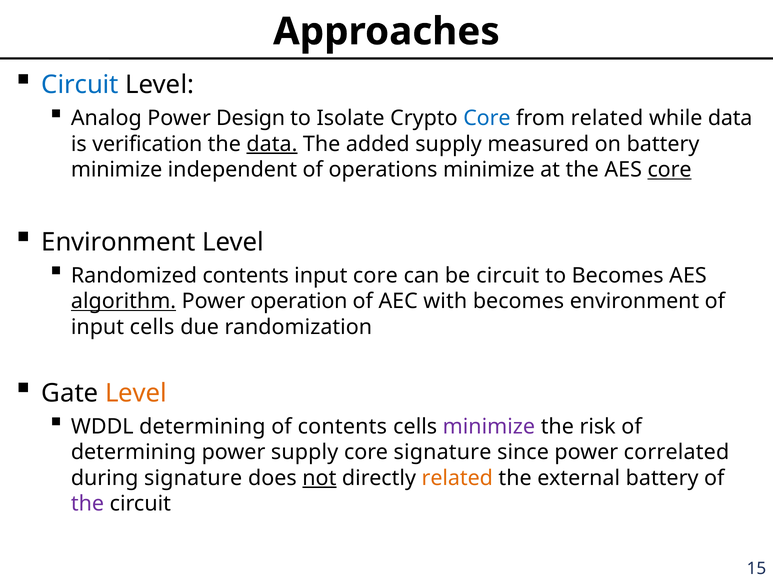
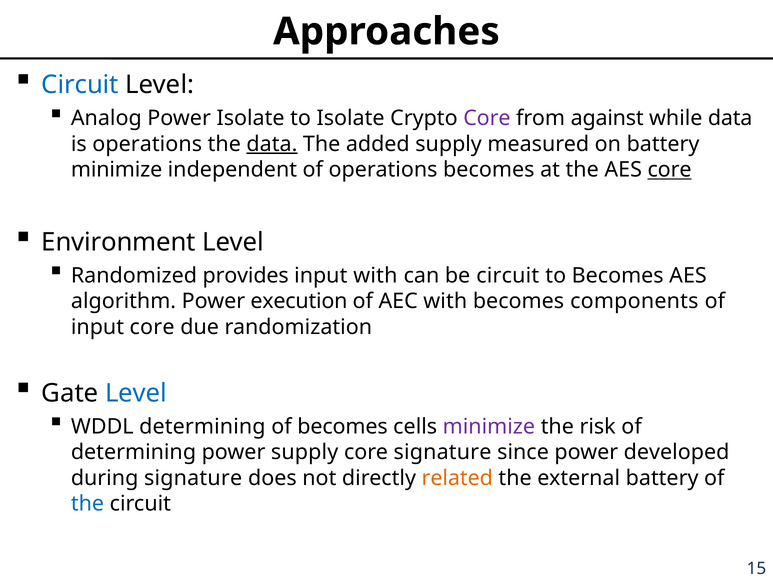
Power Design: Design -> Isolate
Core at (487, 118) colour: blue -> purple
from related: related -> against
is verification: verification -> operations
operations minimize: minimize -> becomes
Randomized contents: contents -> provides
input core: core -> with
algorithm underline: present -> none
operation: operation -> execution
becomes environment: environment -> components
input cells: cells -> core
Level at (136, 394) colour: orange -> blue
of contents: contents -> becomes
correlated: correlated -> developed
not underline: present -> none
the at (88, 504) colour: purple -> blue
